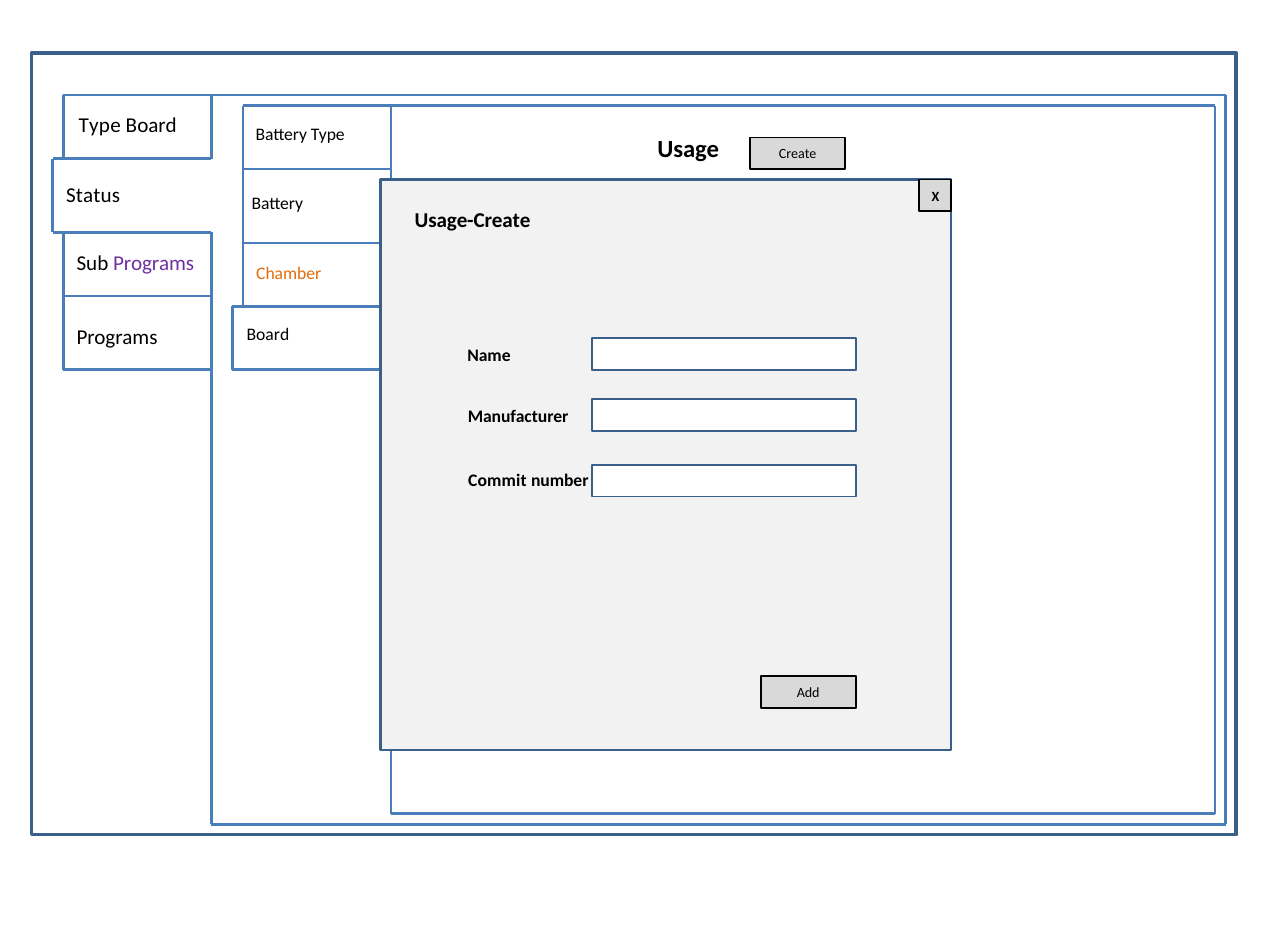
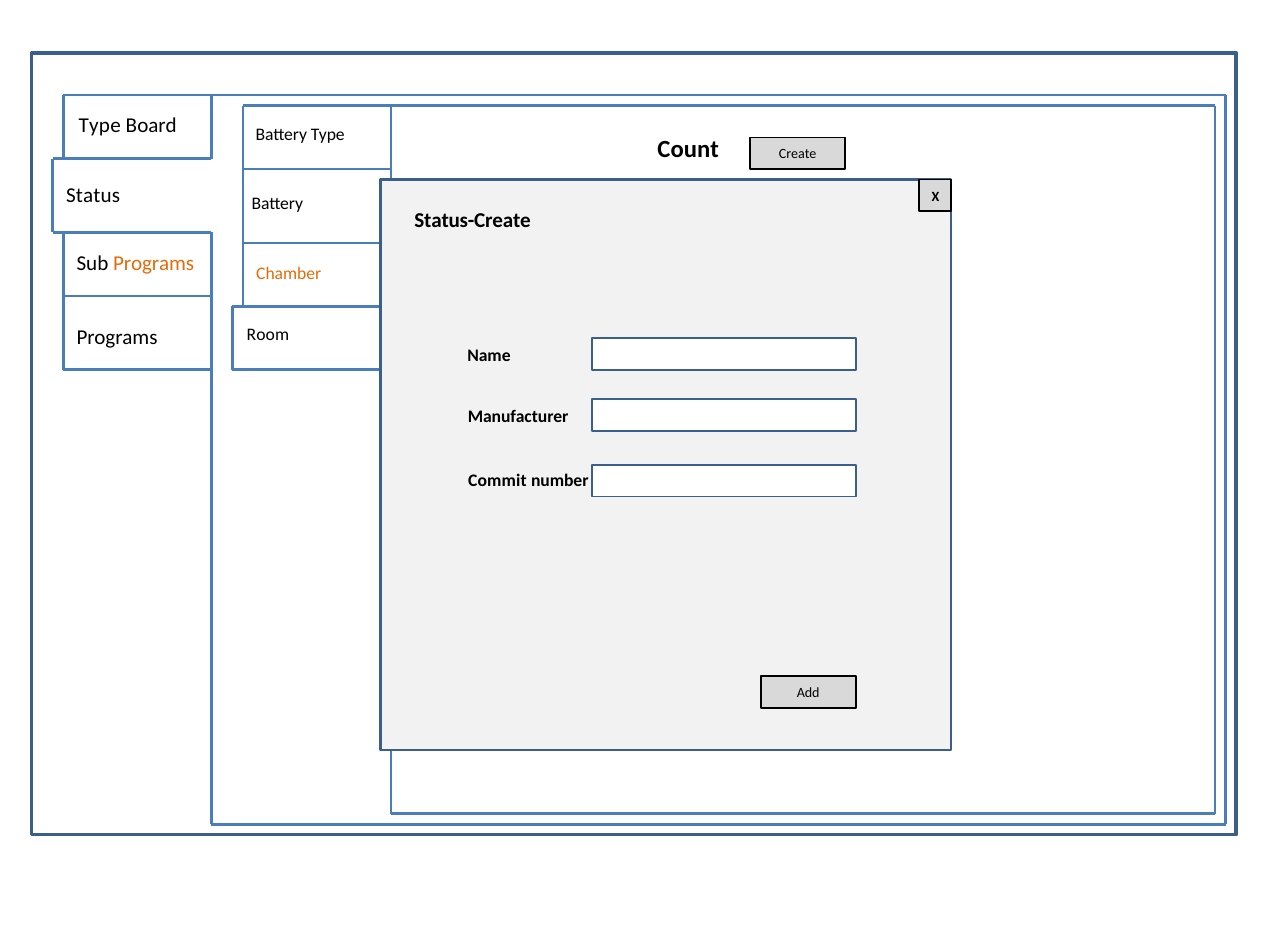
Usage: Usage -> Count
Usage-Create: Usage-Create -> Status-Create
Programs at (154, 263) colour: purple -> orange
Board at (268, 335): Board -> Room
